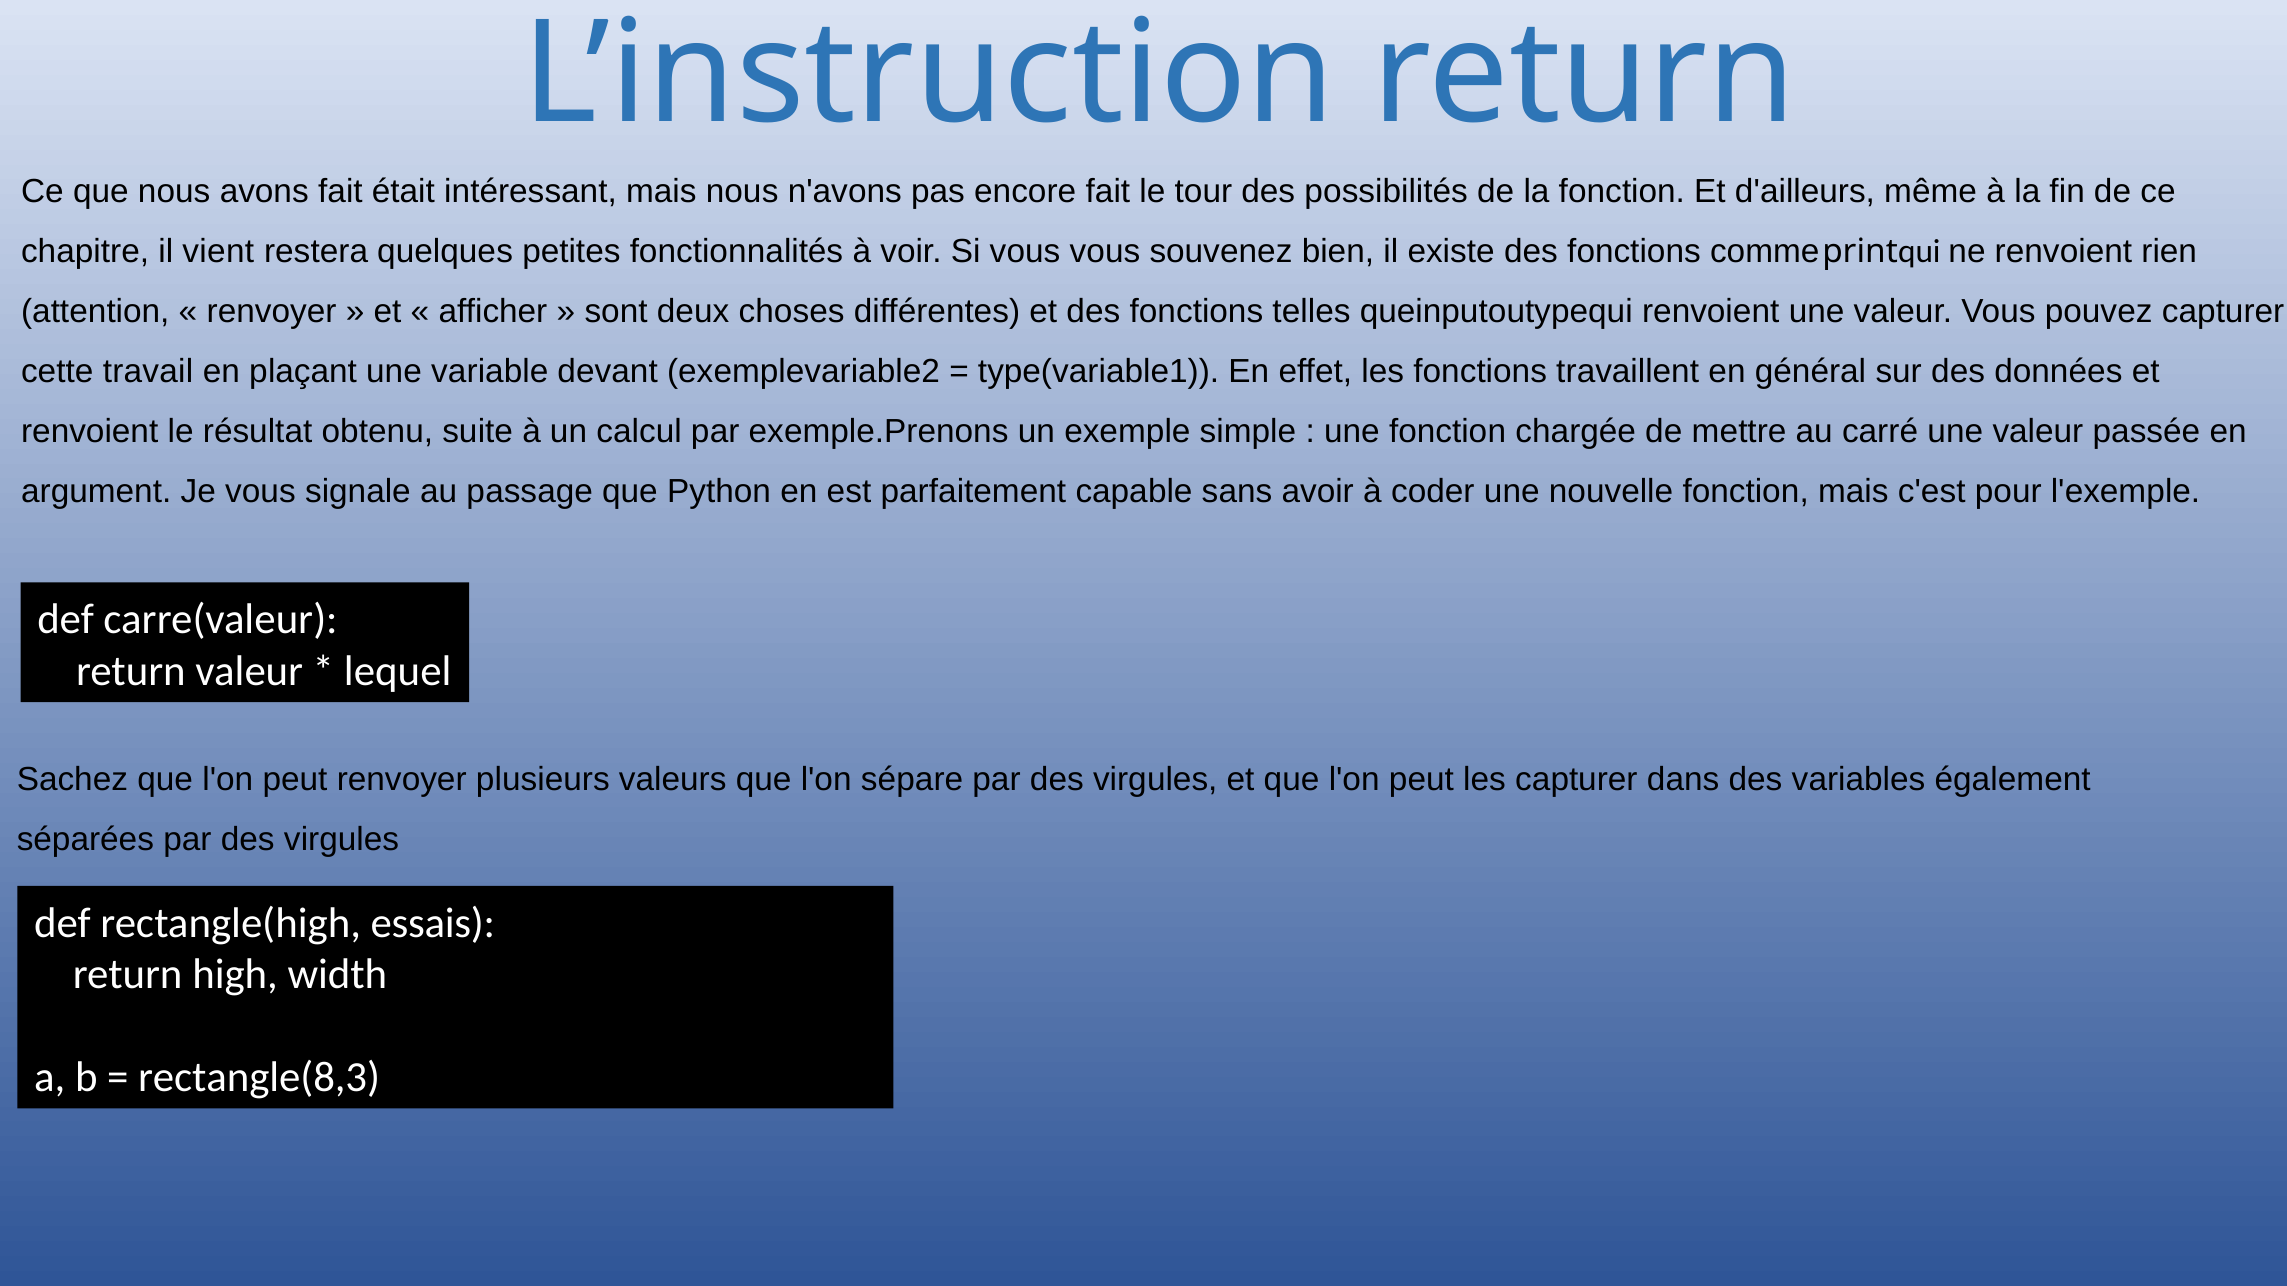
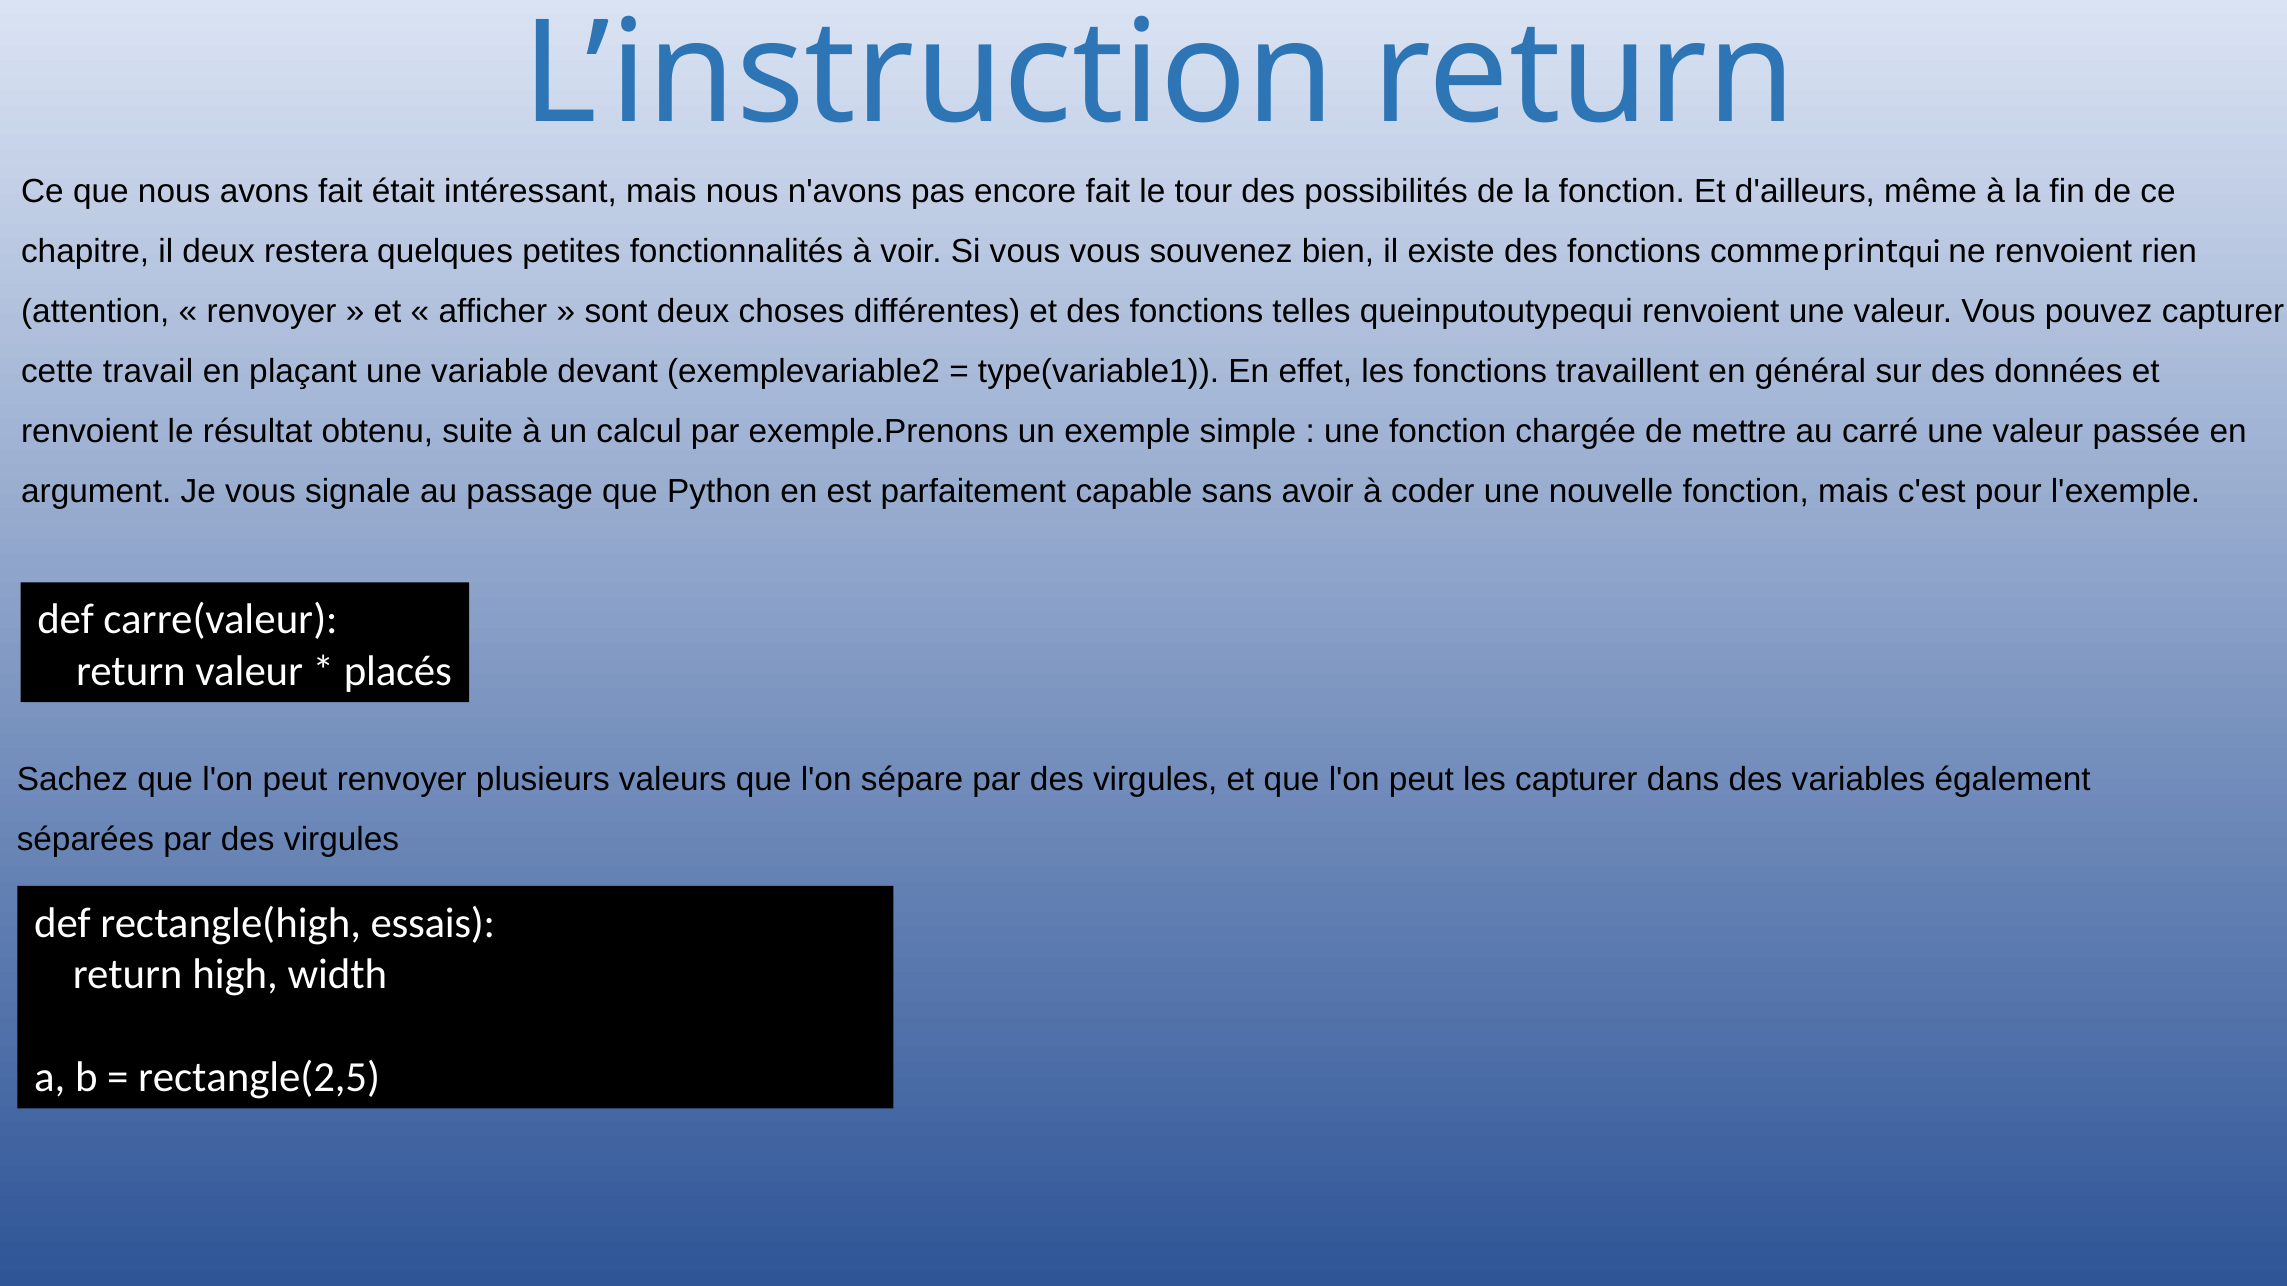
il vient: vient -> deux
lequel: lequel -> placés
rectangle(8,3: rectangle(8,3 -> rectangle(2,5
